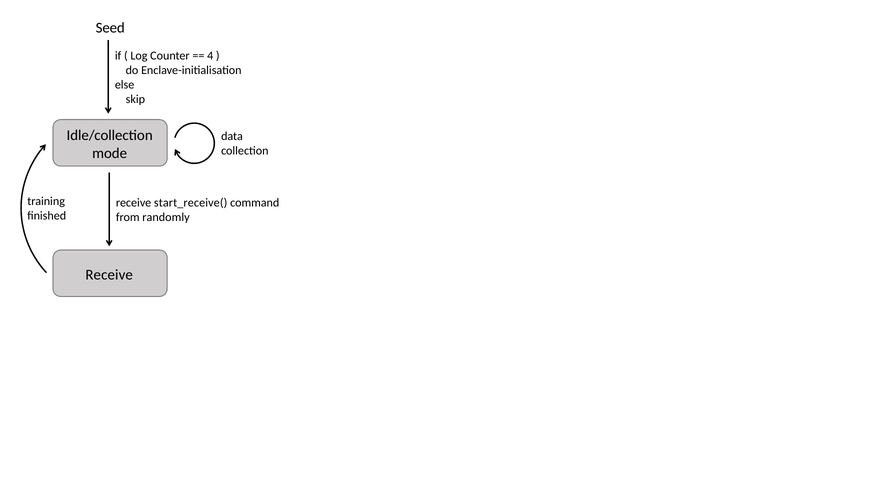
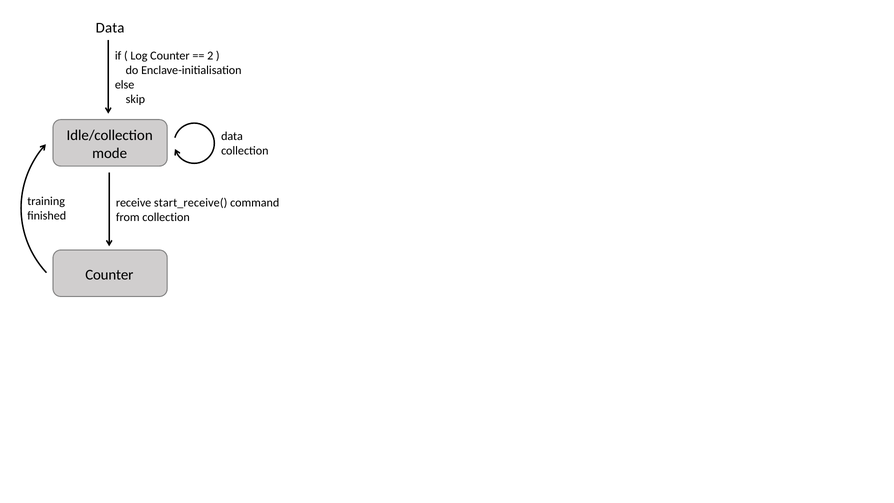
Seed at (110, 28): Seed -> Data
4: 4 -> 2
from randomly: randomly -> collection
Receive at (109, 275): Receive -> Counter
